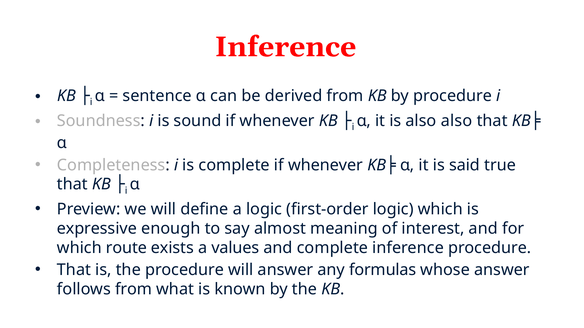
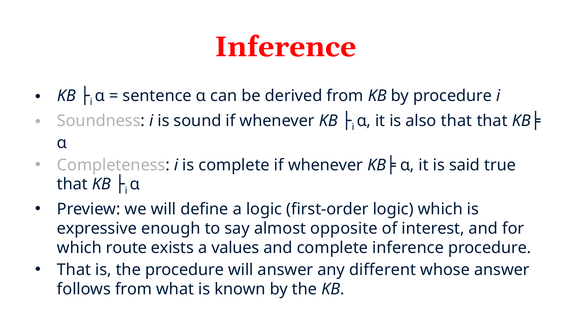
also also: also -> that
meaning: meaning -> opposite
formulas: formulas -> different
